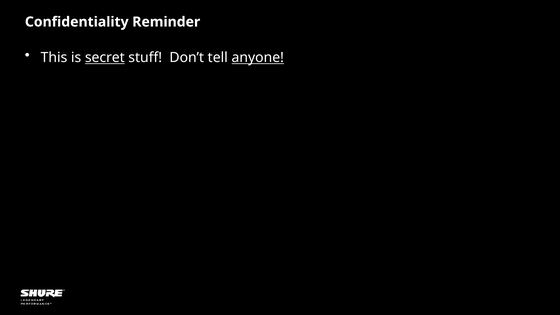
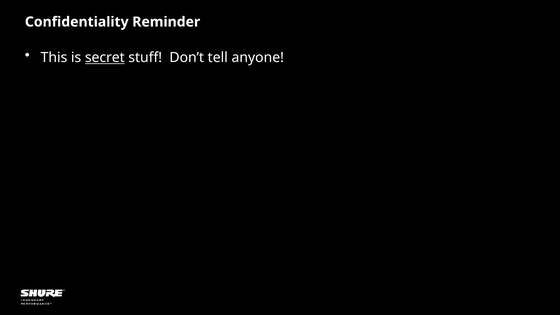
anyone underline: present -> none
